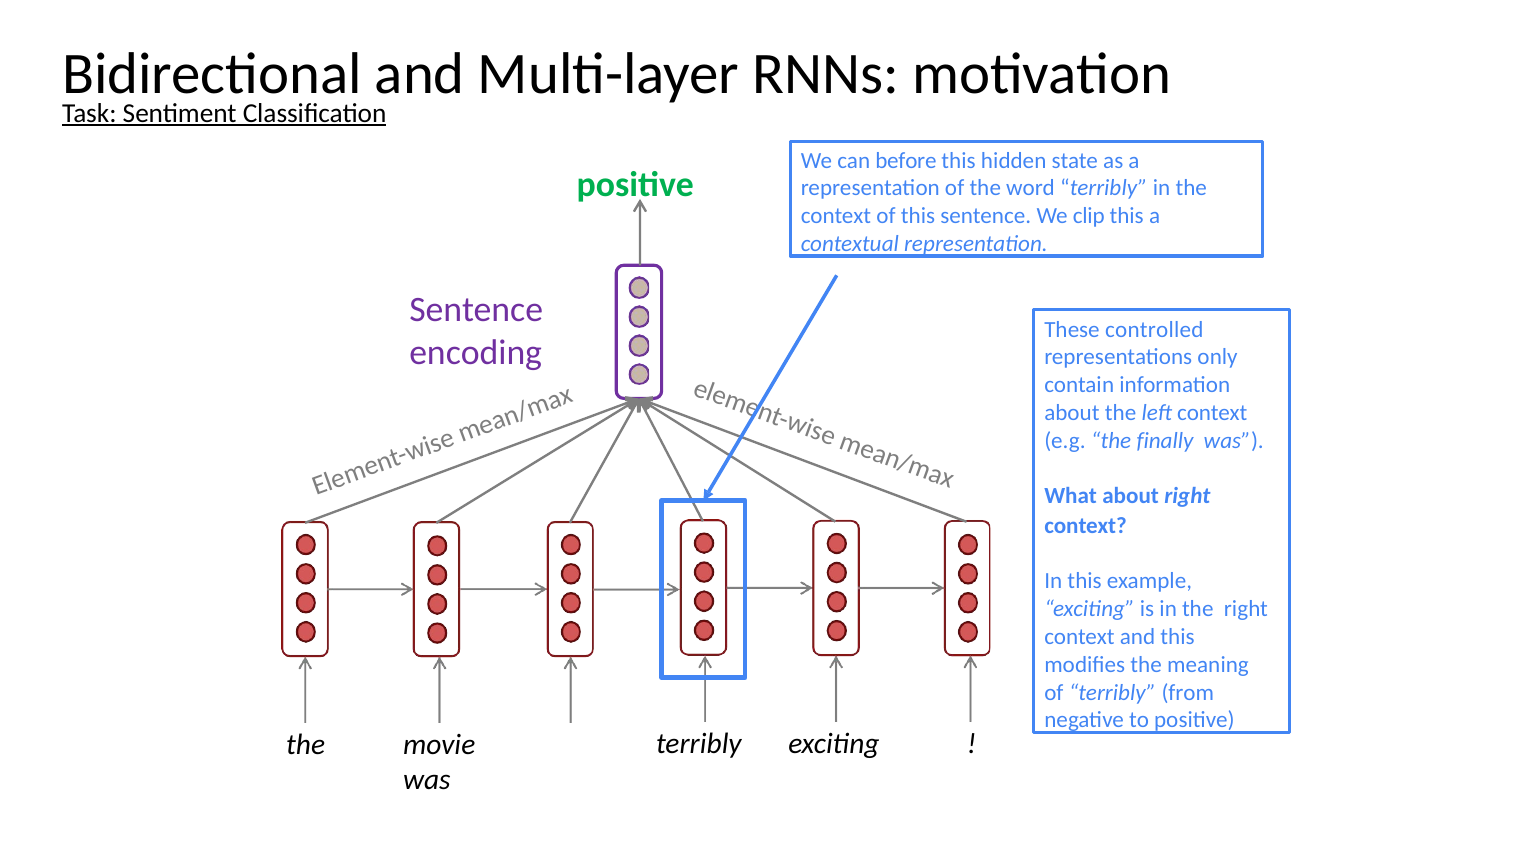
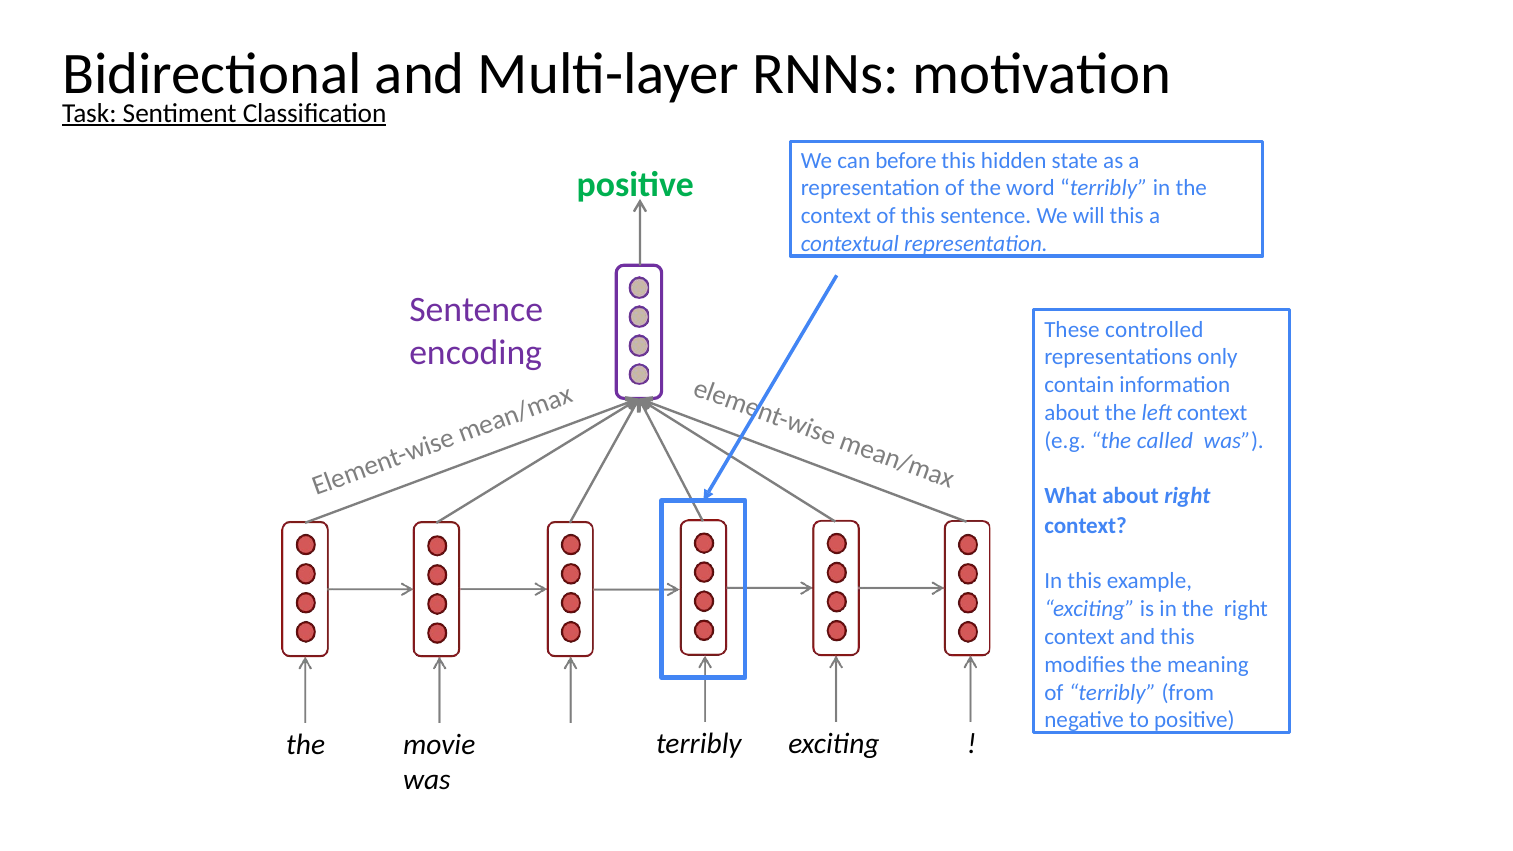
clip: clip -> will
finally: finally -> called
